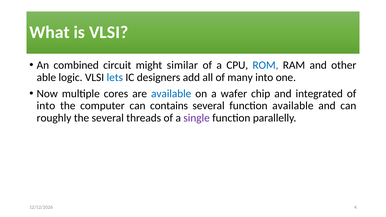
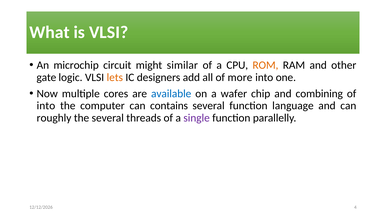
combined: combined -> microchip
ROM colour: blue -> orange
able: able -> gate
lets colour: blue -> orange
many: many -> more
integrated: integrated -> combining
function available: available -> language
